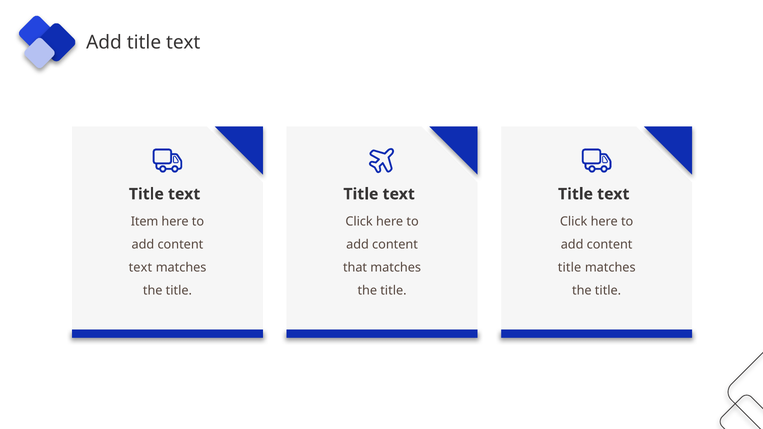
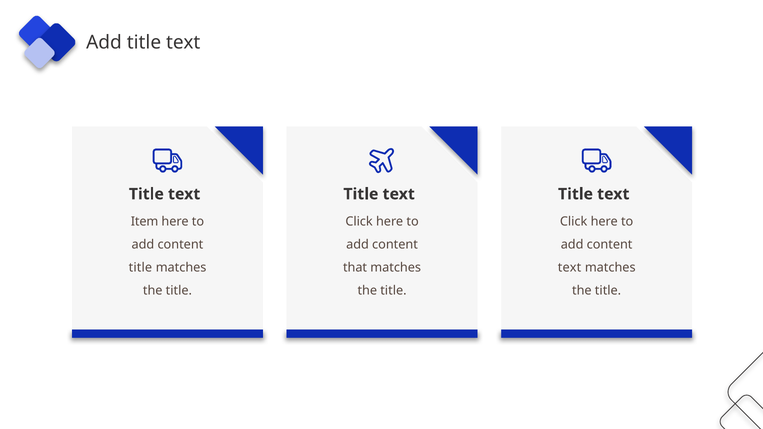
text at (140, 268): text -> title
title at (570, 268): title -> text
